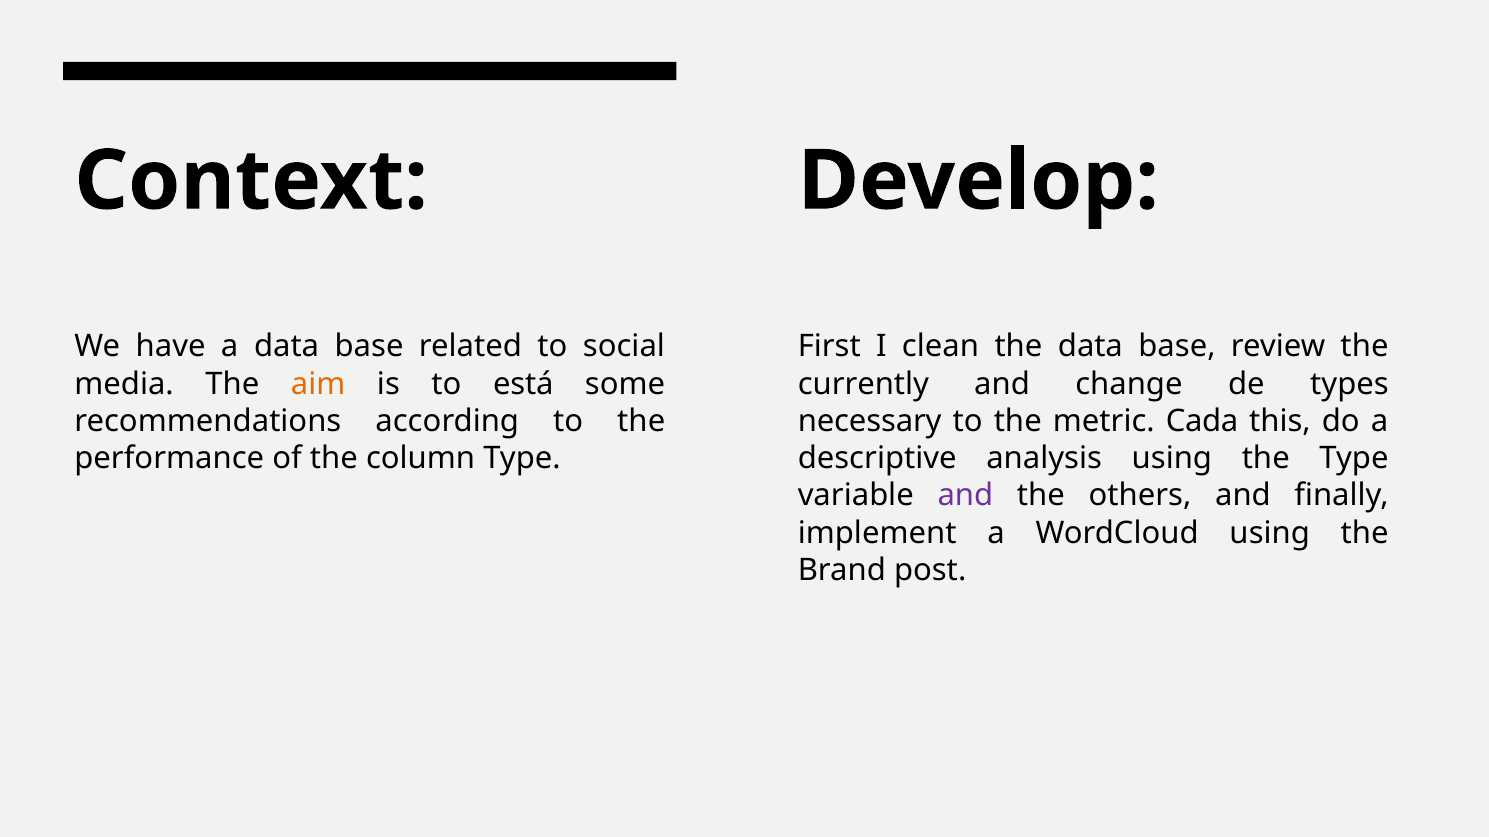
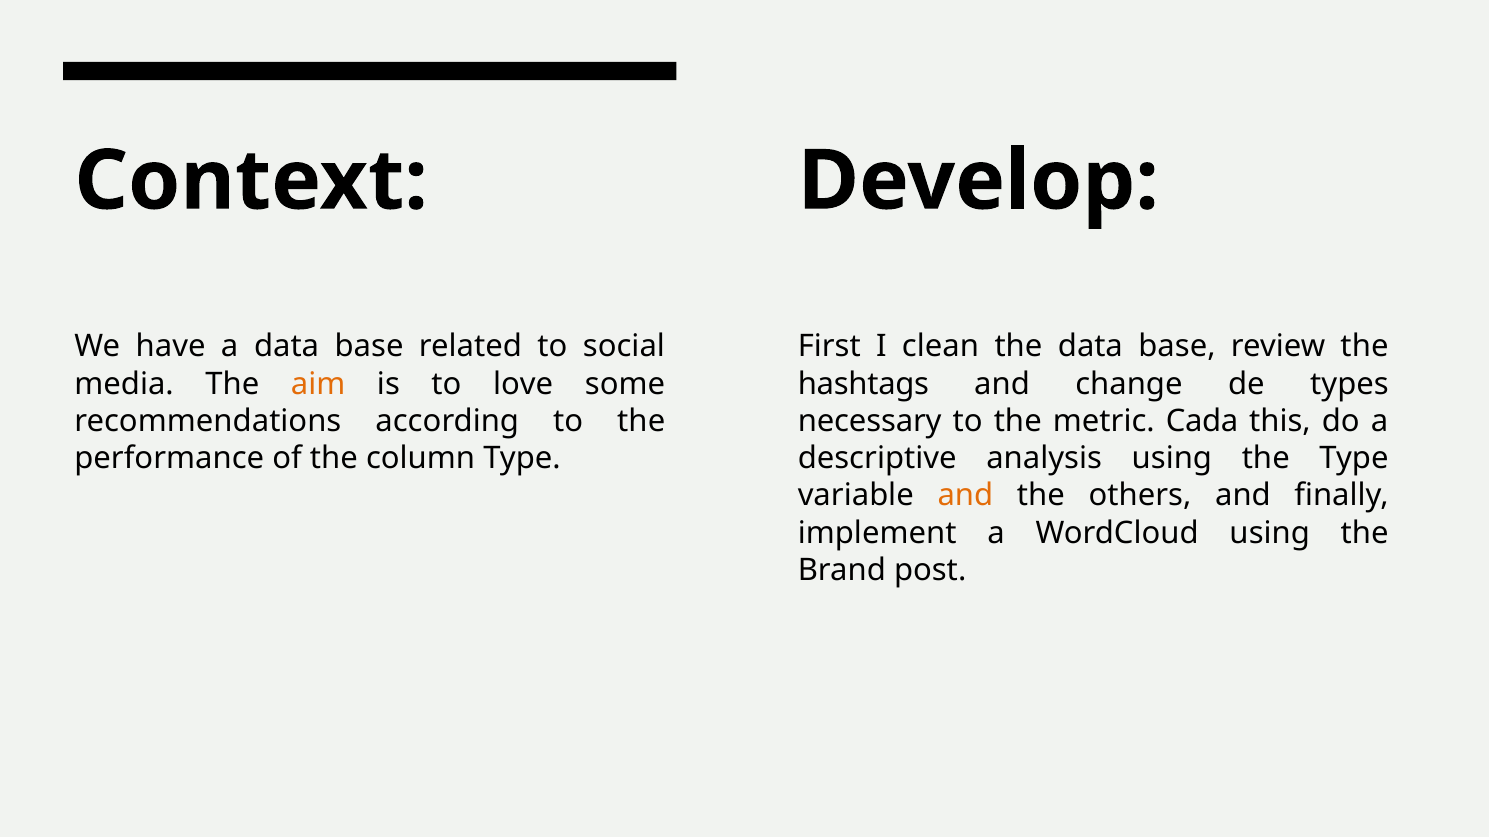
está: está -> love
currently: currently -> hashtags
and at (965, 496) colour: purple -> orange
